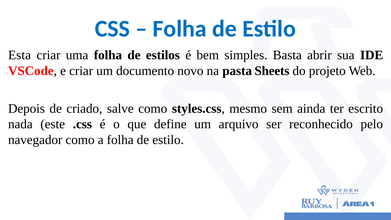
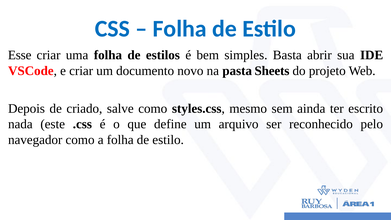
Esta: Esta -> Esse
